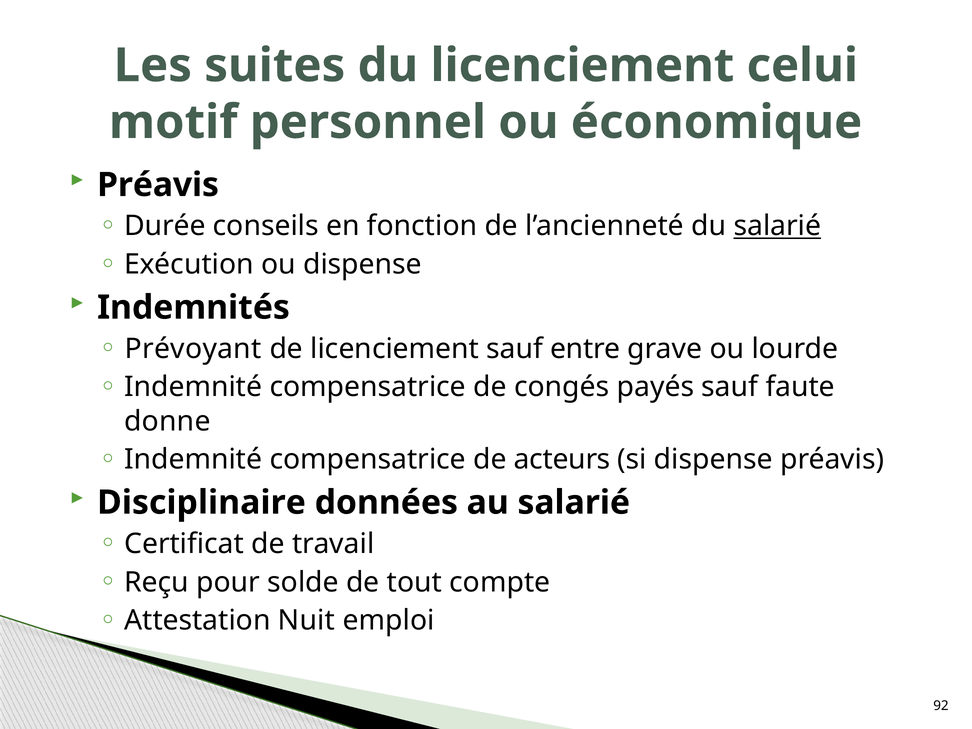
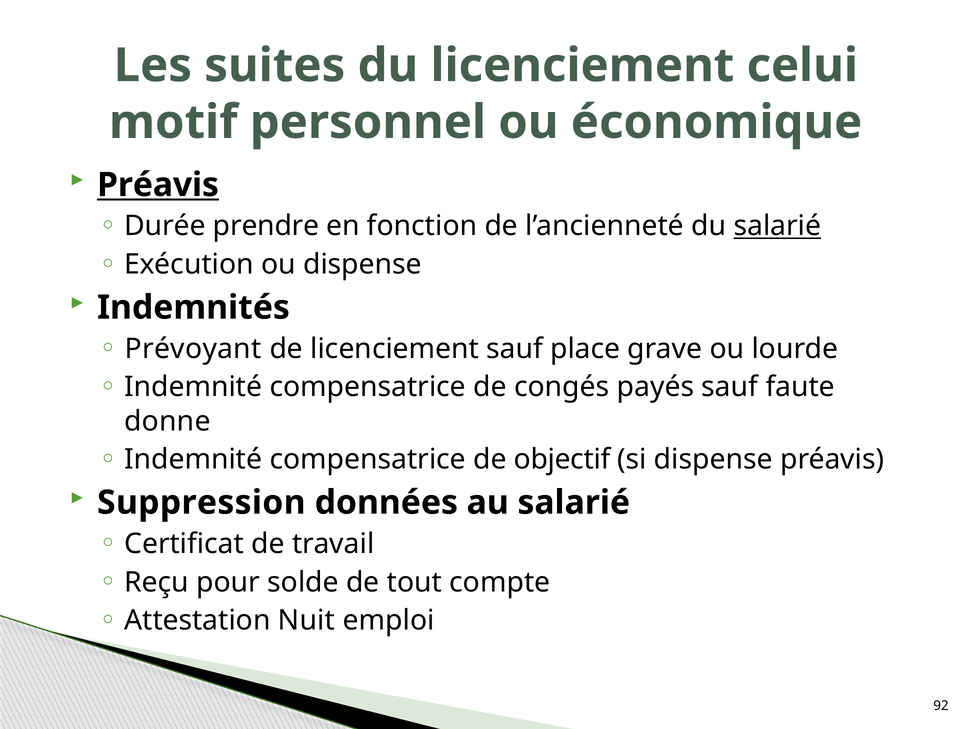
Préavis at (158, 185) underline: none -> present
conseils: conseils -> prendre
entre: entre -> place
acteurs: acteurs -> objectif
Disciplinaire: Disciplinaire -> Suppression
